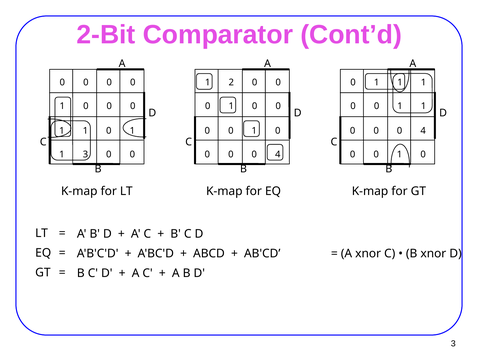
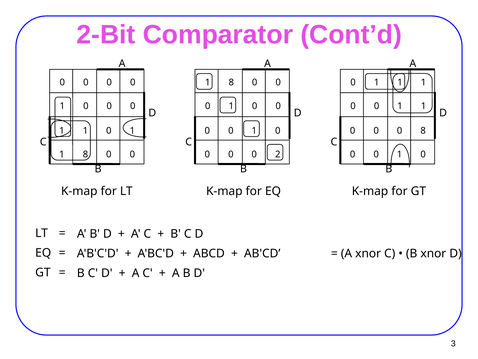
2 at (231, 82): 2 -> 8
4 at (423, 131): 4 -> 8
4 at (278, 154): 4 -> 2
3 at (85, 154): 3 -> 8
